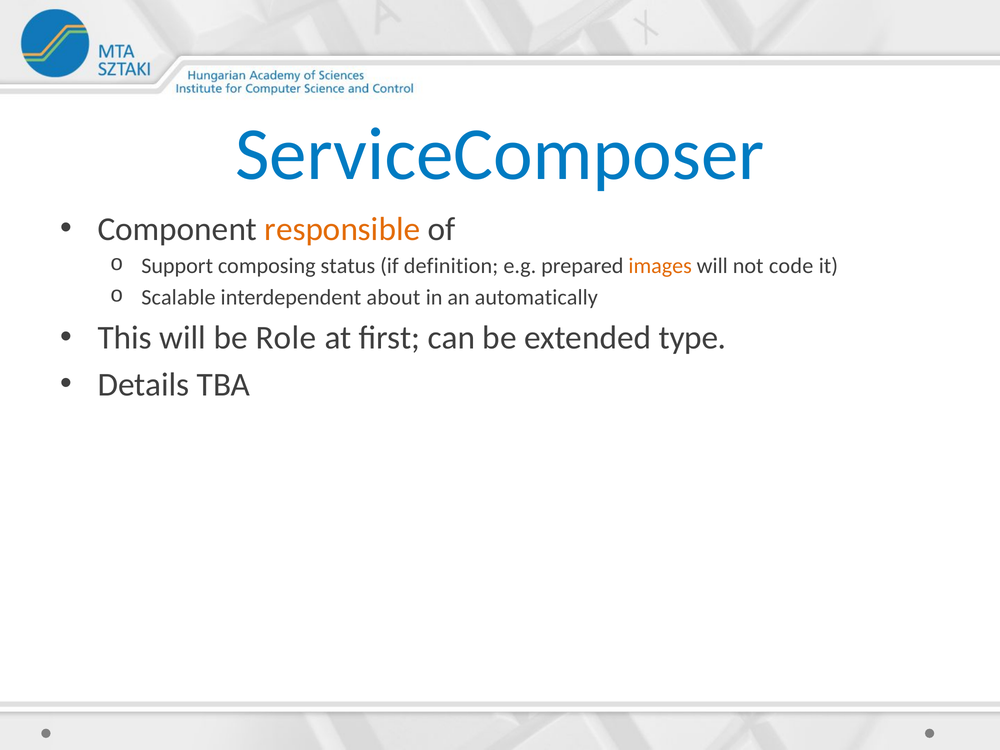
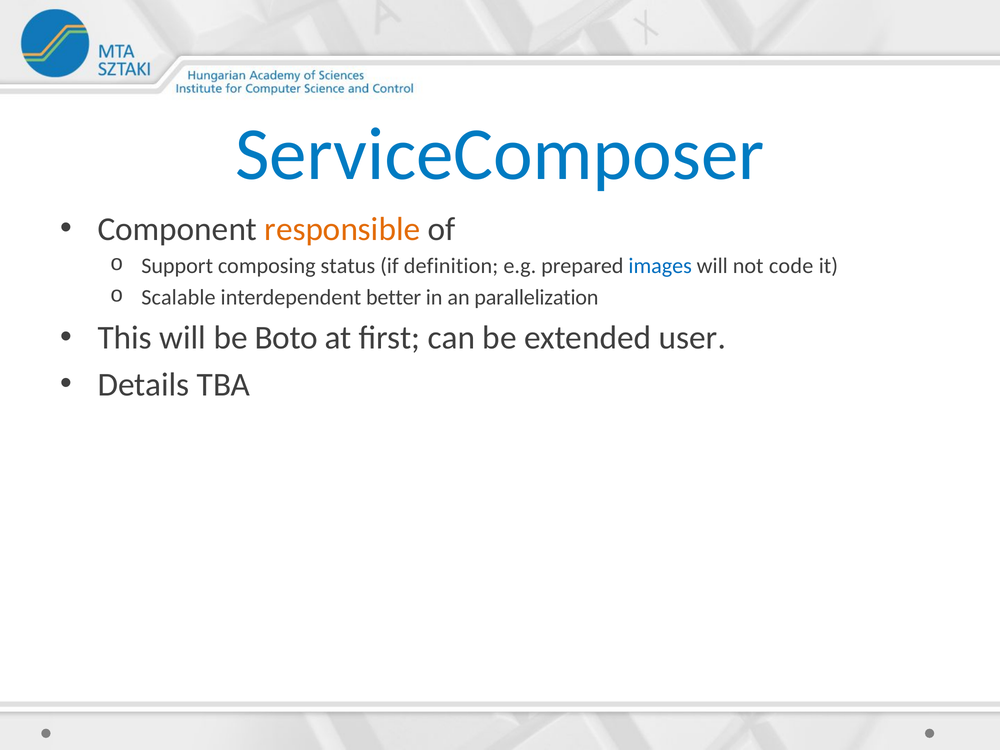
images colour: orange -> blue
about: about -> better
automatically: automatically -> parallelization
Role: Role -> Boto
type: type -> user
